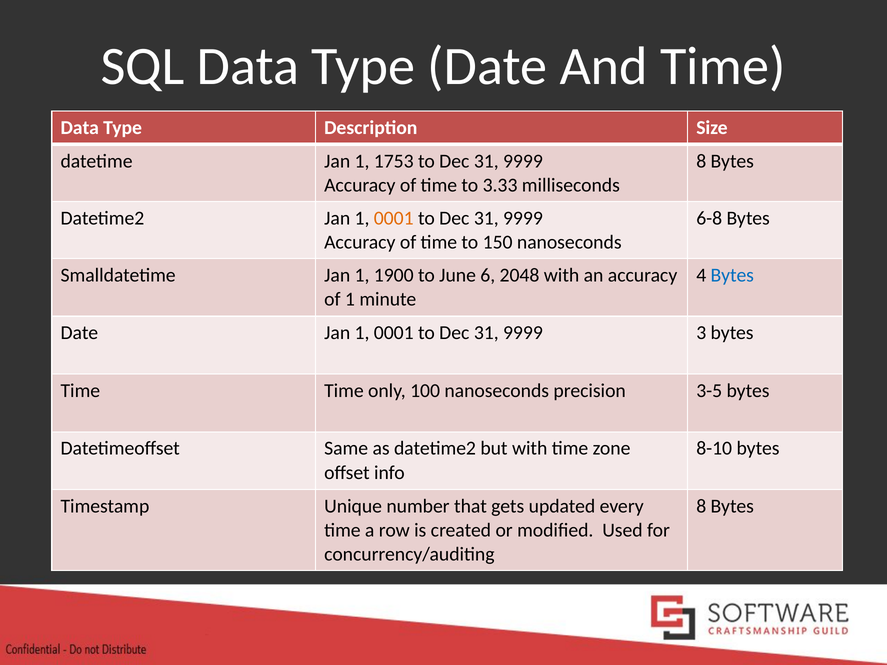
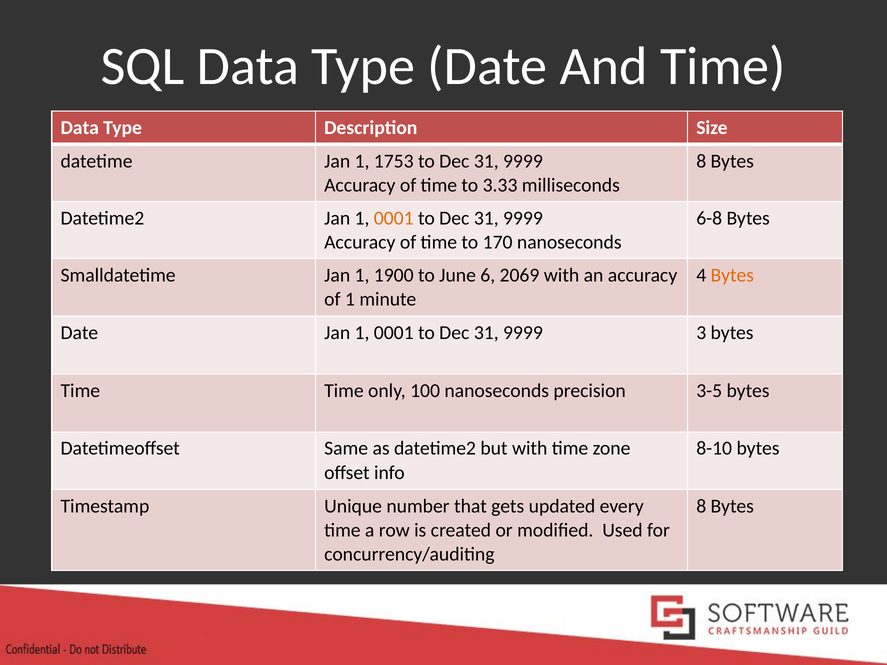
150: 150 -> 170
2048: 2048 -> 2069
Bytes at (732, 275) colour: blue -> orange
